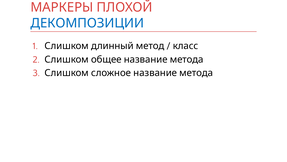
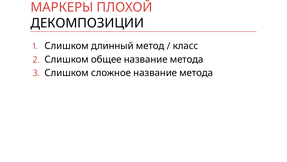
ДЕКОМПОЗИЦИИ colour: blue -> black
